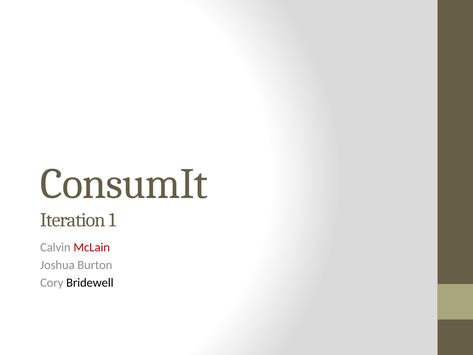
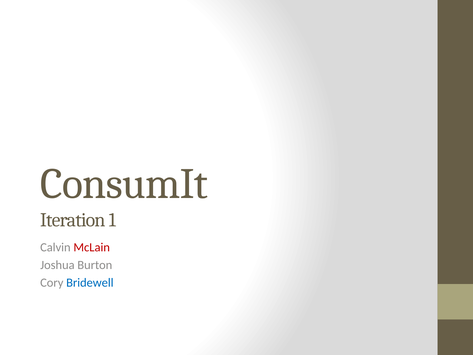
Bridewell colour: black -> blue
